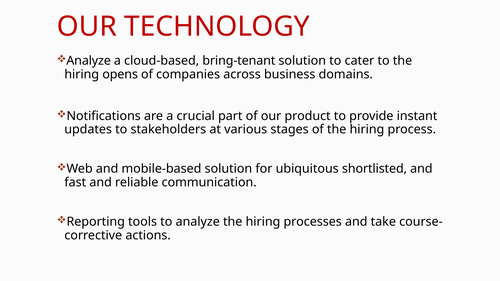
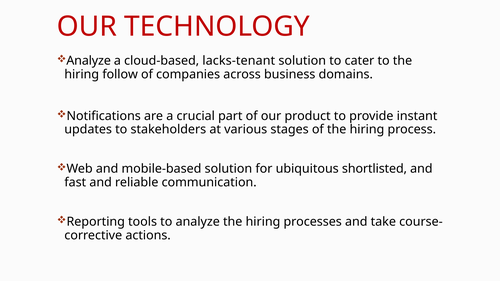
bring-tenant: bring-tenant -> lacks-tenant
opens: opens -> follow
